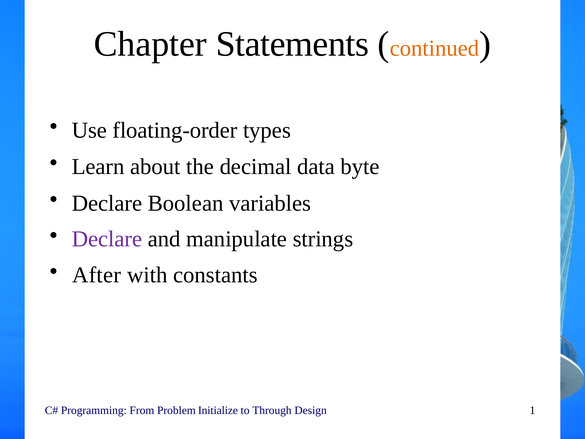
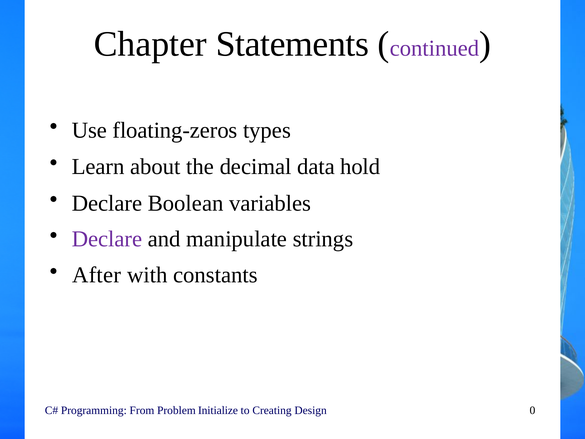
continued colour: orange -> purple
floating-order: floating-order -> floating-zeros
byte: byte -> hold
Through: Through -> Creating
1: 1 -> 0
